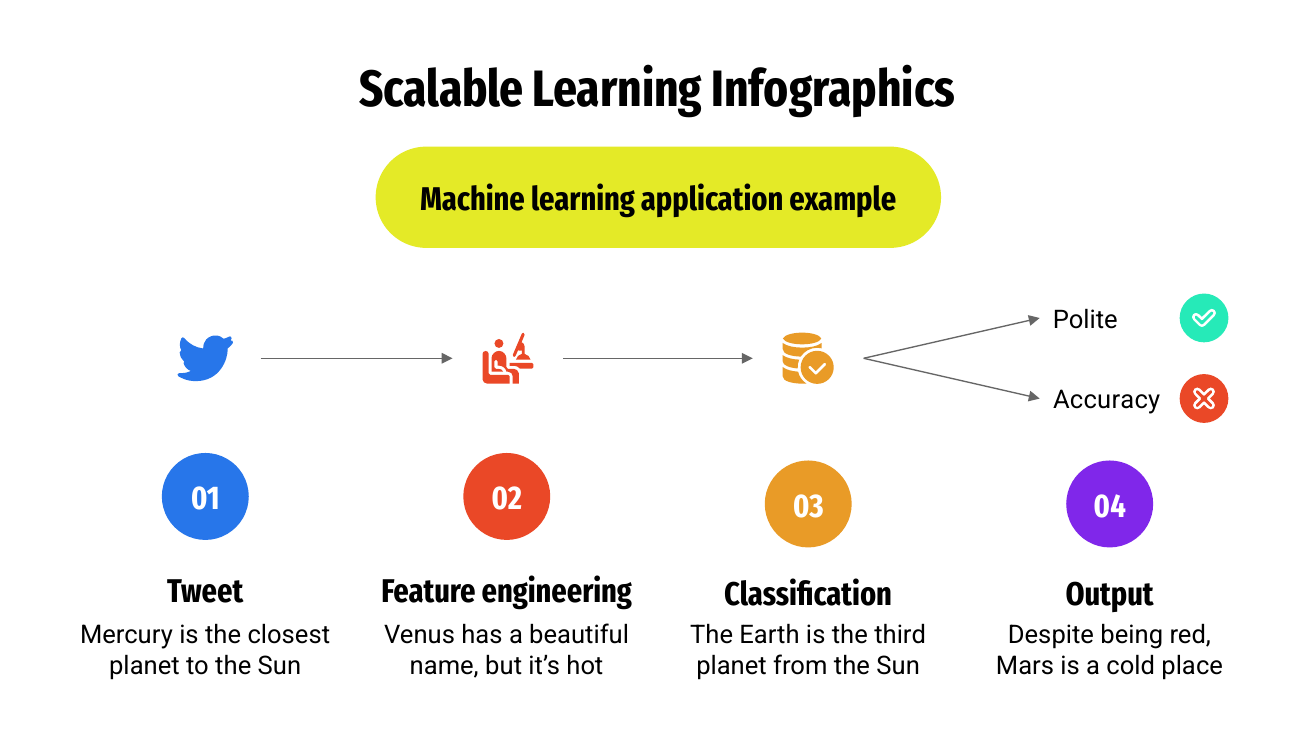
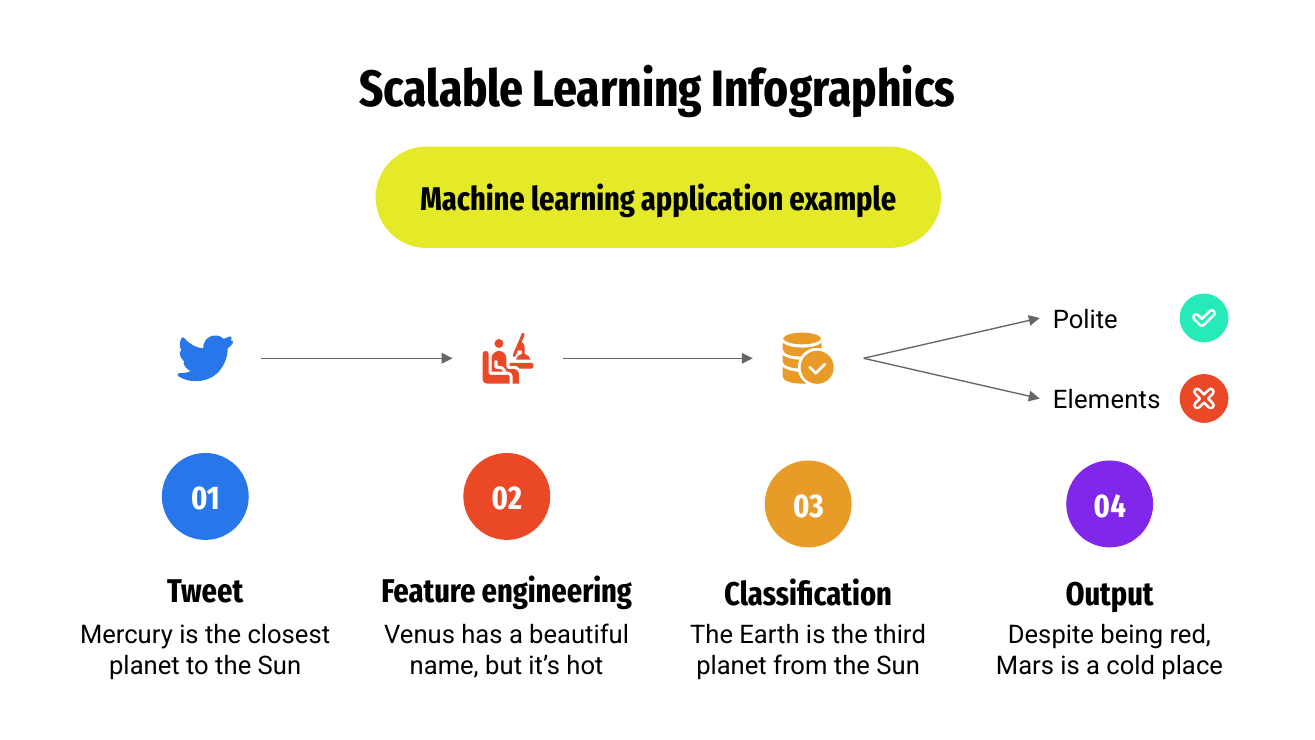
Accuracy: Accuracy -> Elements
